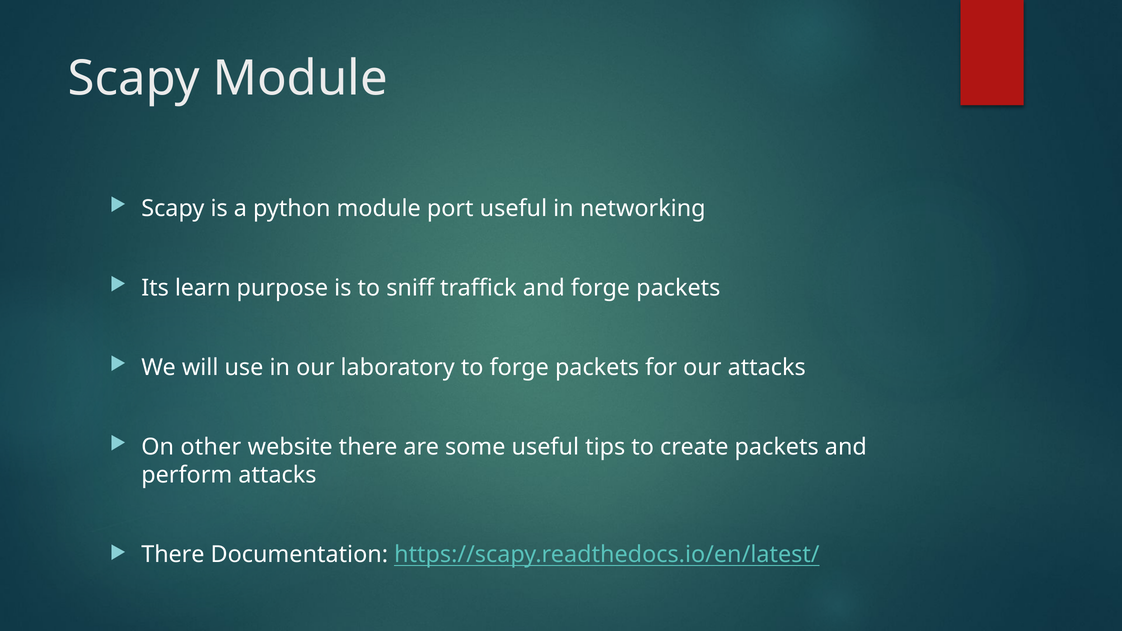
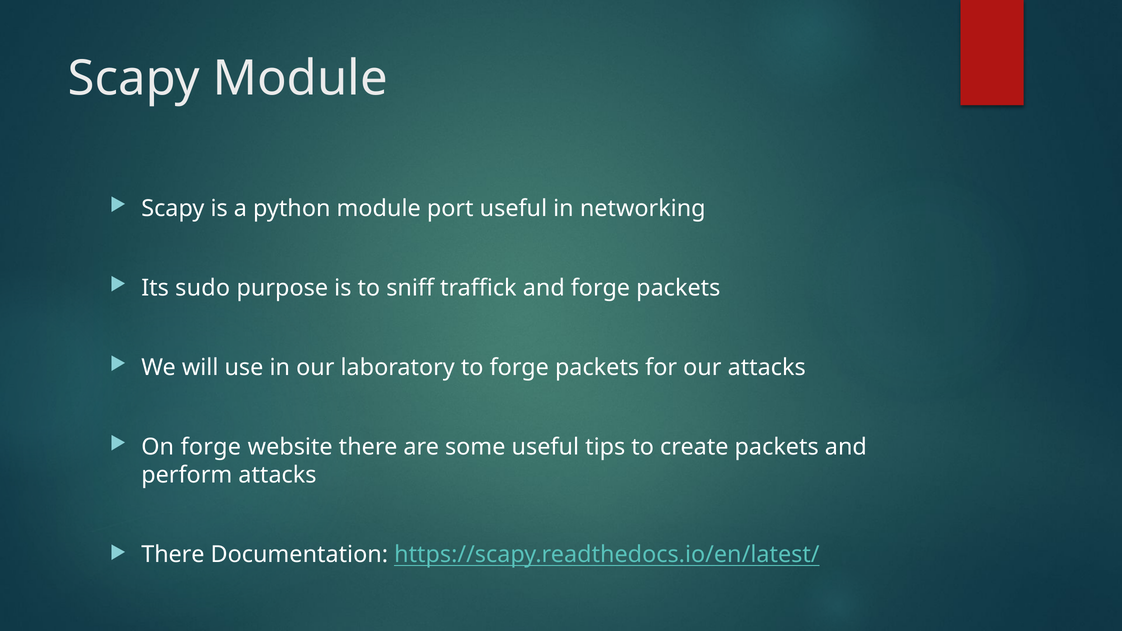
learn: learn -> sudo
On other: other -> forge
